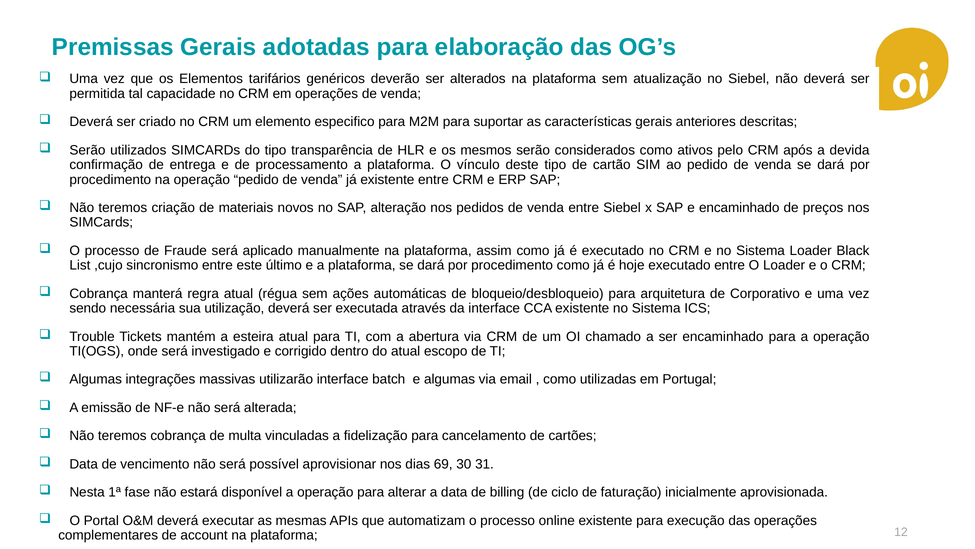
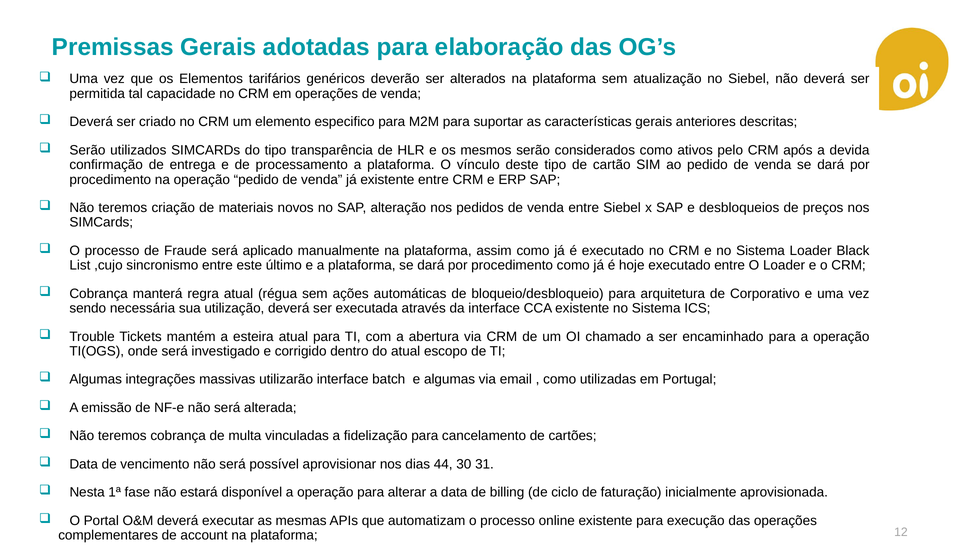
e encaminhado: encaminhado -> desbloqueios
69: 69 -> 44
